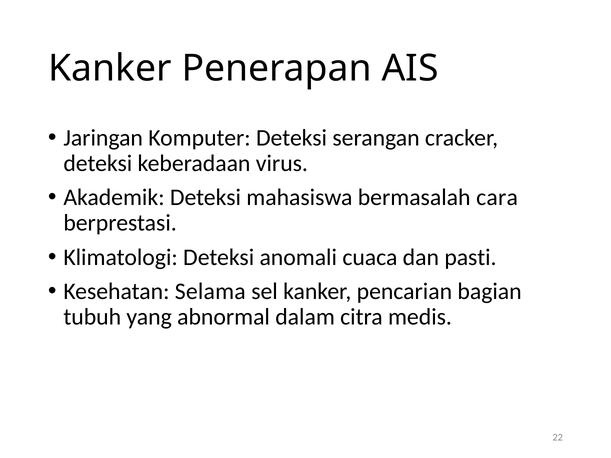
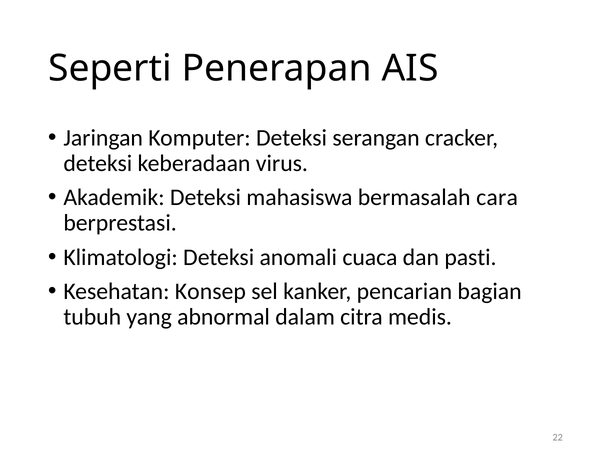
Kanker at (110, 68): Kanker -> Seperti
Selama: Selama -> Konsep
